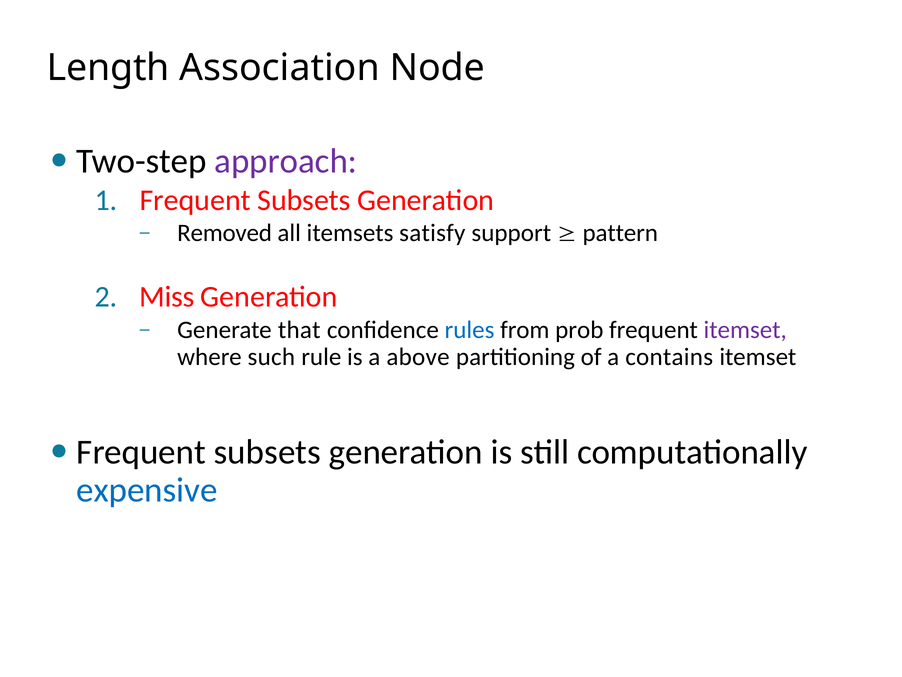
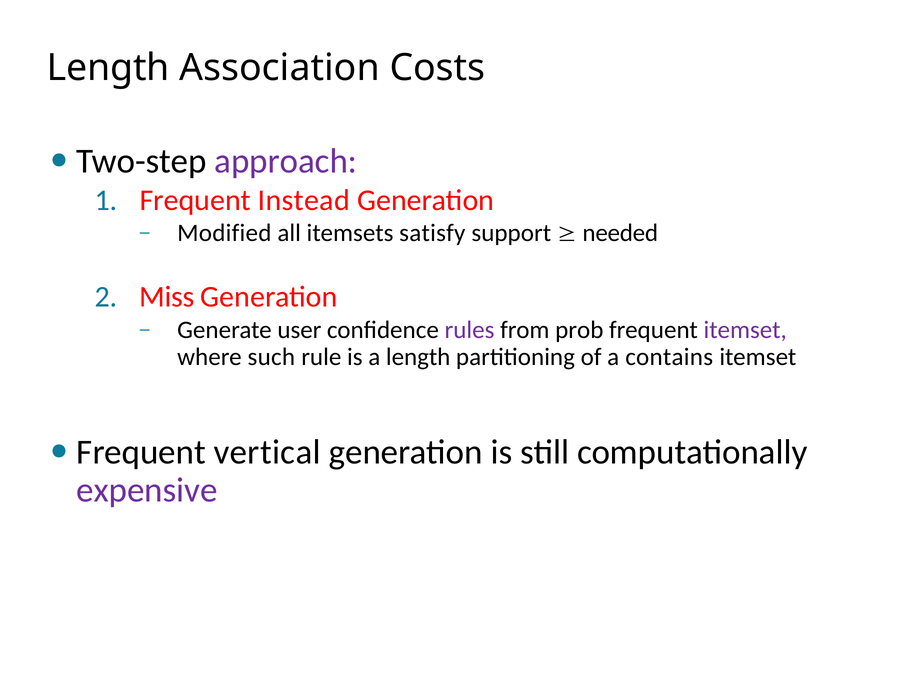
Node: Node -> Costs
Subsets at (304, 200): Subsets -> Instead
Removed: Removed -> Modified
pattern: pattern -> needed
that: that -> user
rules colour: blue -> purple
a above: above -> length
subsets at (267, 452): subsets -> vertical
expensive colour: blue -> purple
